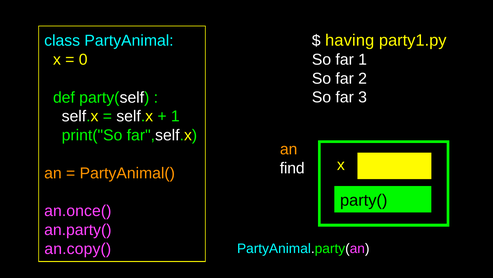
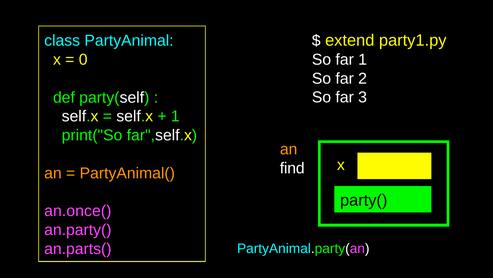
having: having -> extend
an.copy(: an.copy( -> an.parts(
